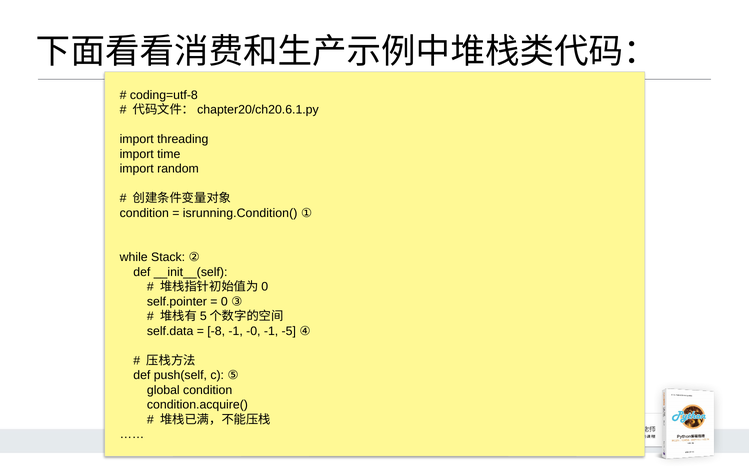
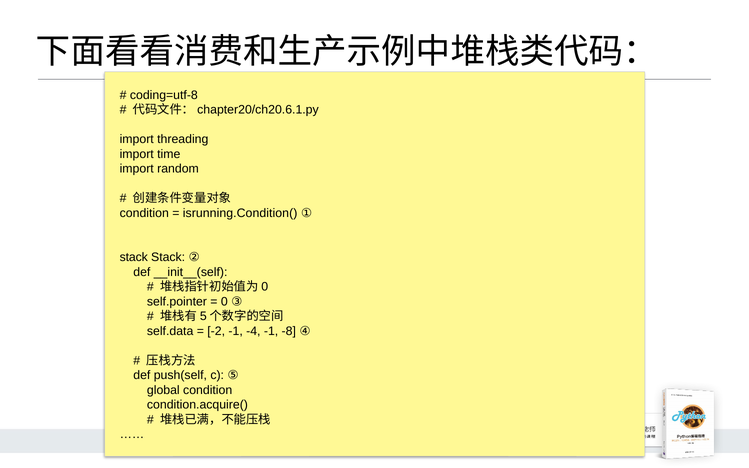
while at (134, 257): while -> stack
-8: -8 -> -2
-0: -0 -> -4
-5: -5 -> -8
